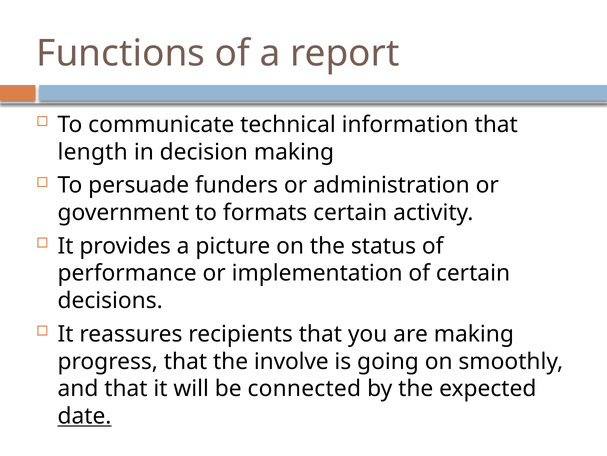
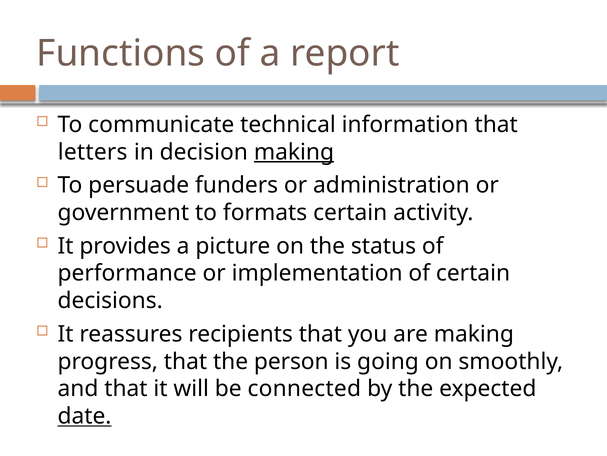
length: length -> letters
making at (294, 152) underline: none -> present
involve: involve -> person
